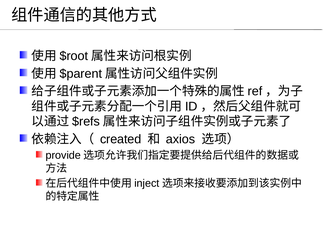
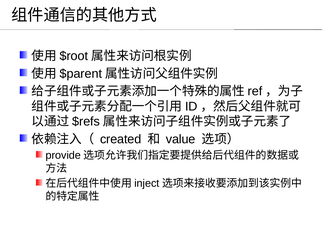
axios: axios -> value
